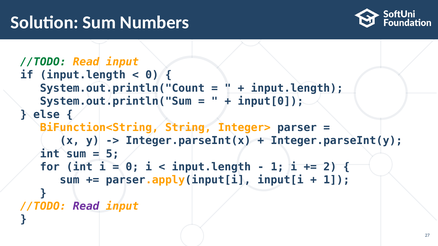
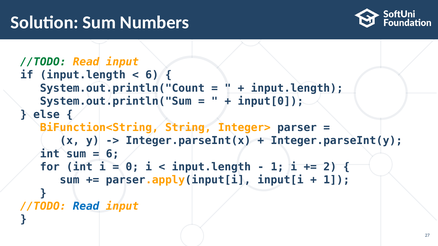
0 at (152, 75): 0 -> 6
5 at (112, 154): 5 -> 6
Read at (86, 207) colour: purple -> blue
